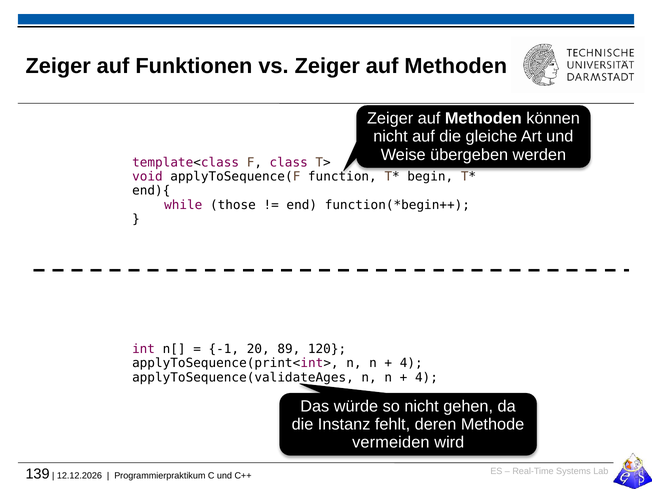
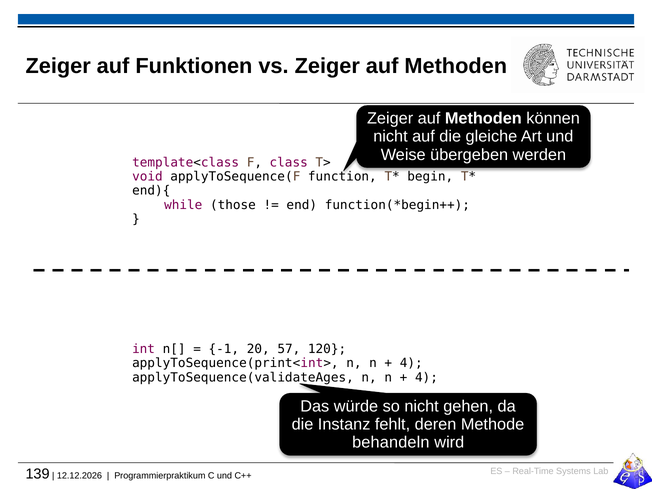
89: 89 -> 57
vermeiden: vermeiden -> behandeln
